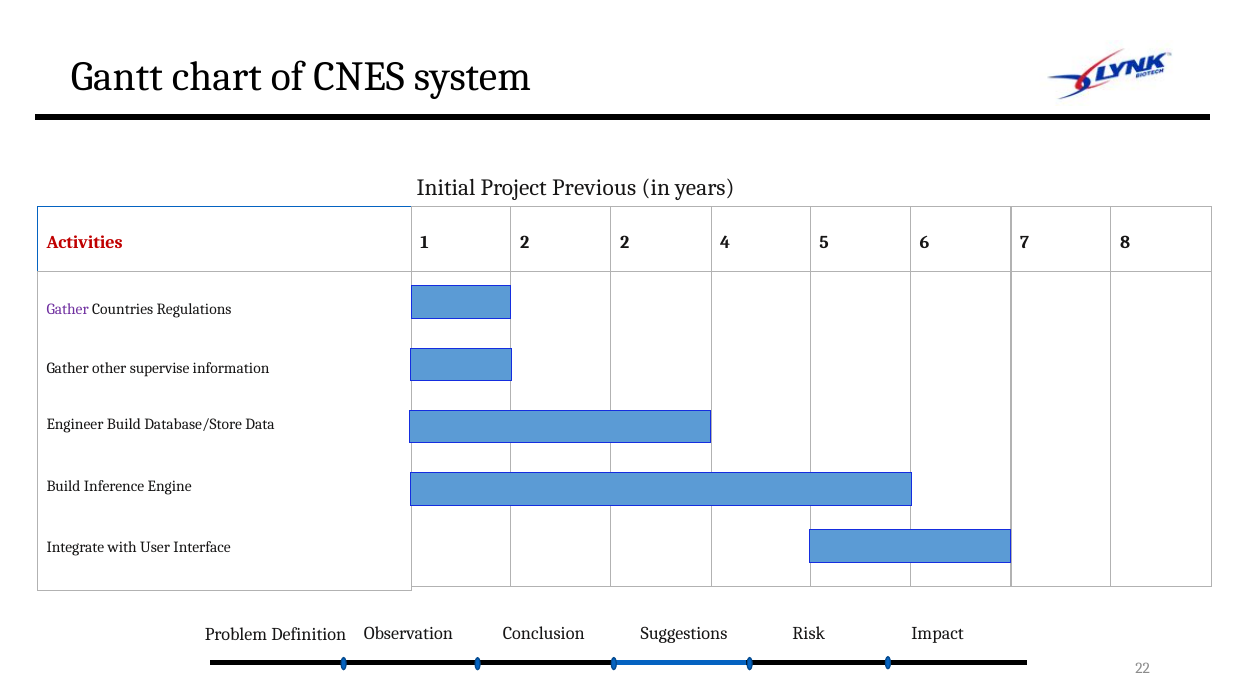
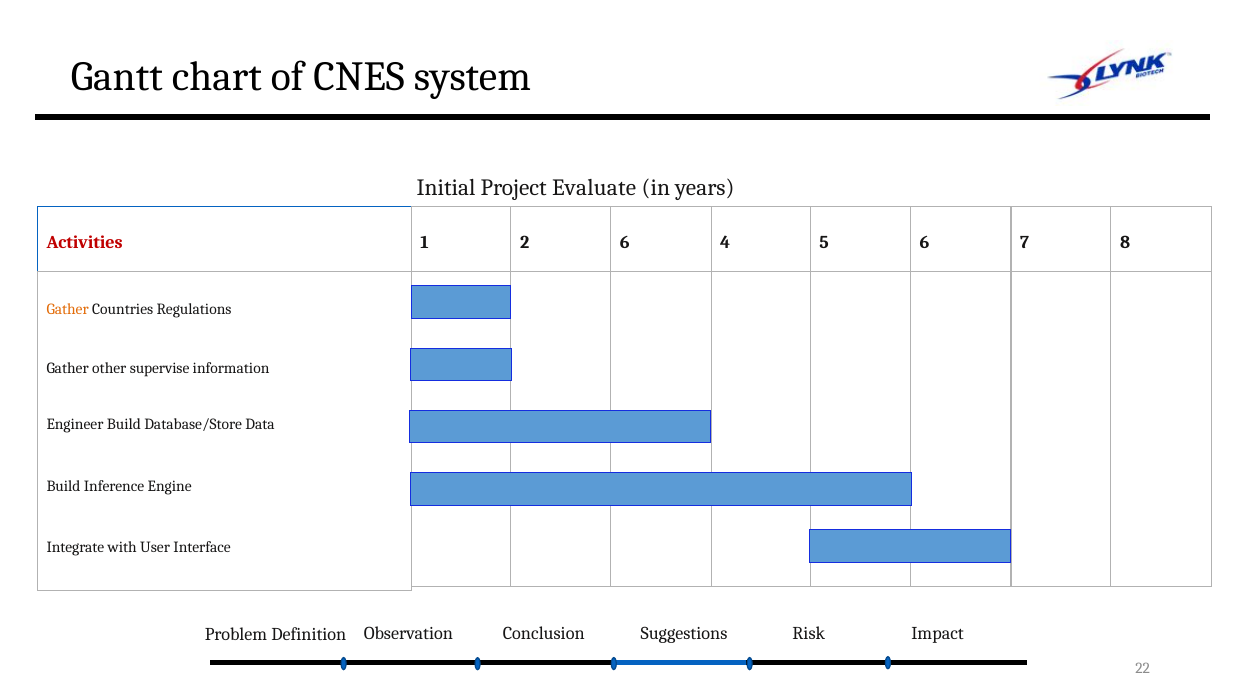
Previous: Previous -> Evaluate
2 2: 2 -> 6
Gather at (68, 310) colour: purple -> orange
